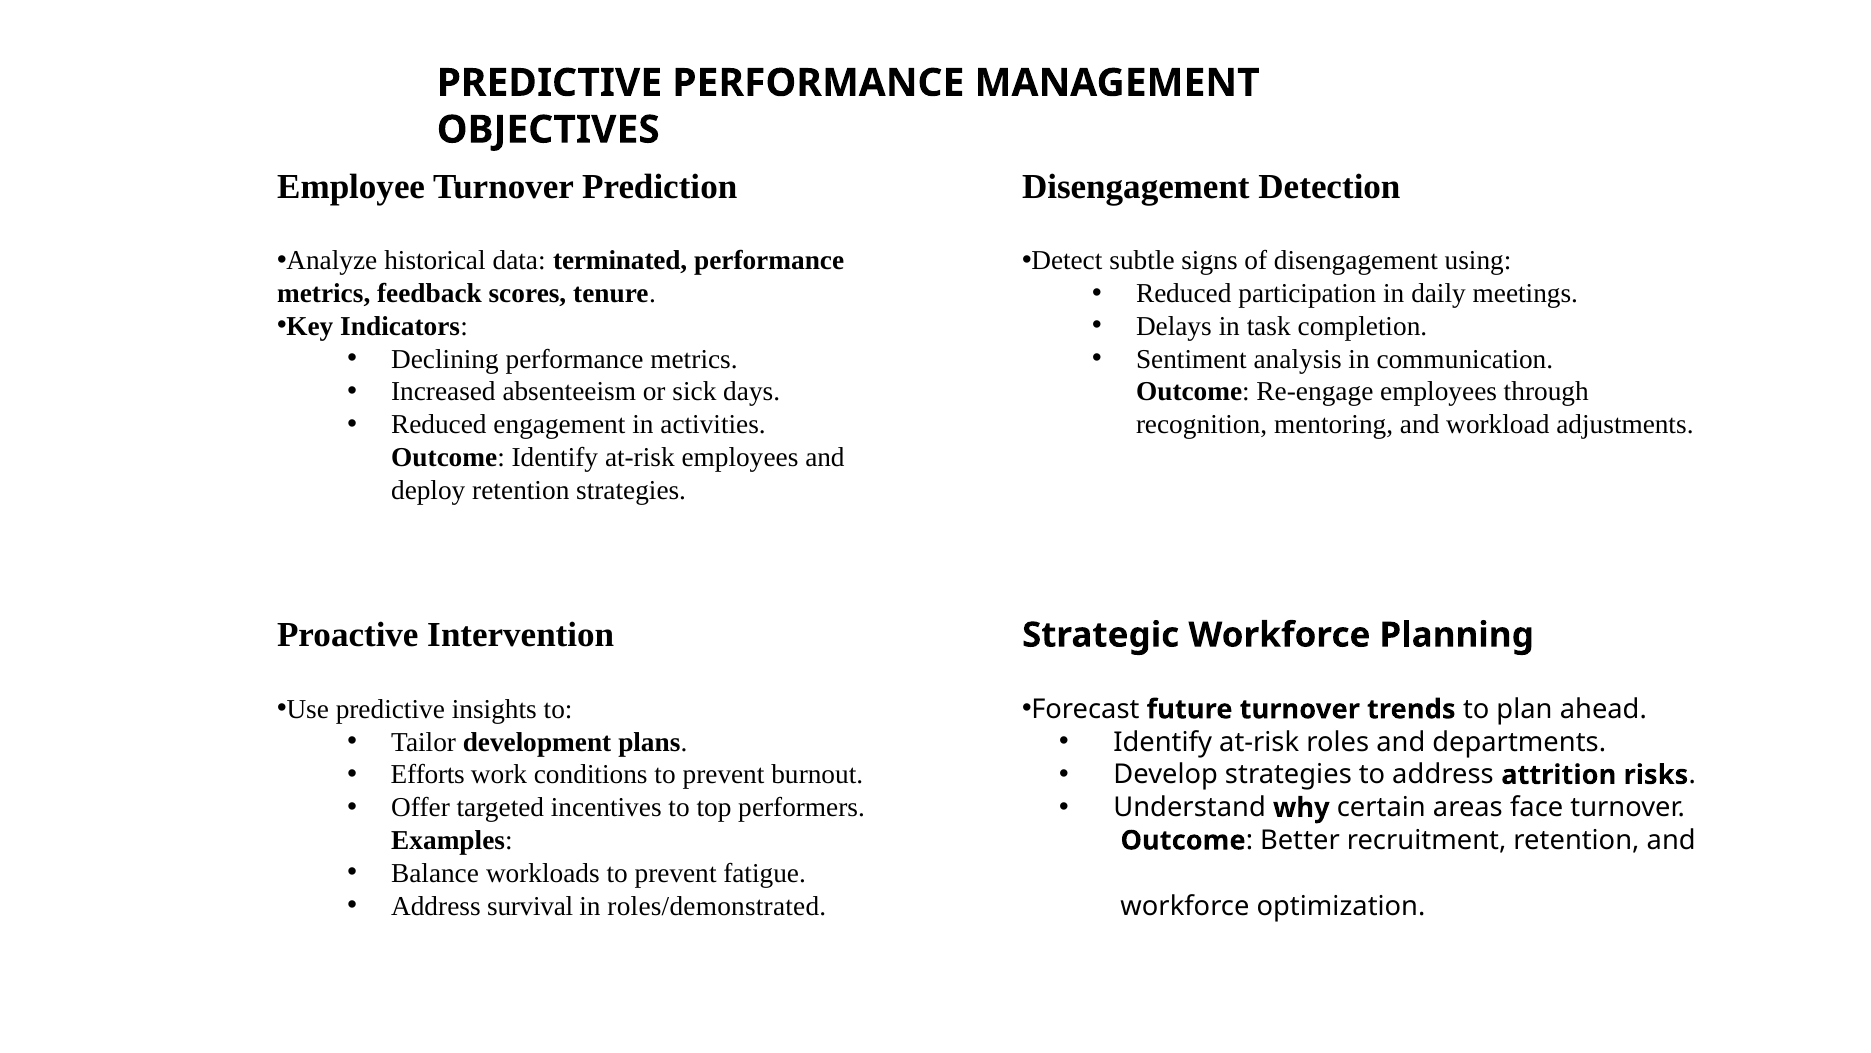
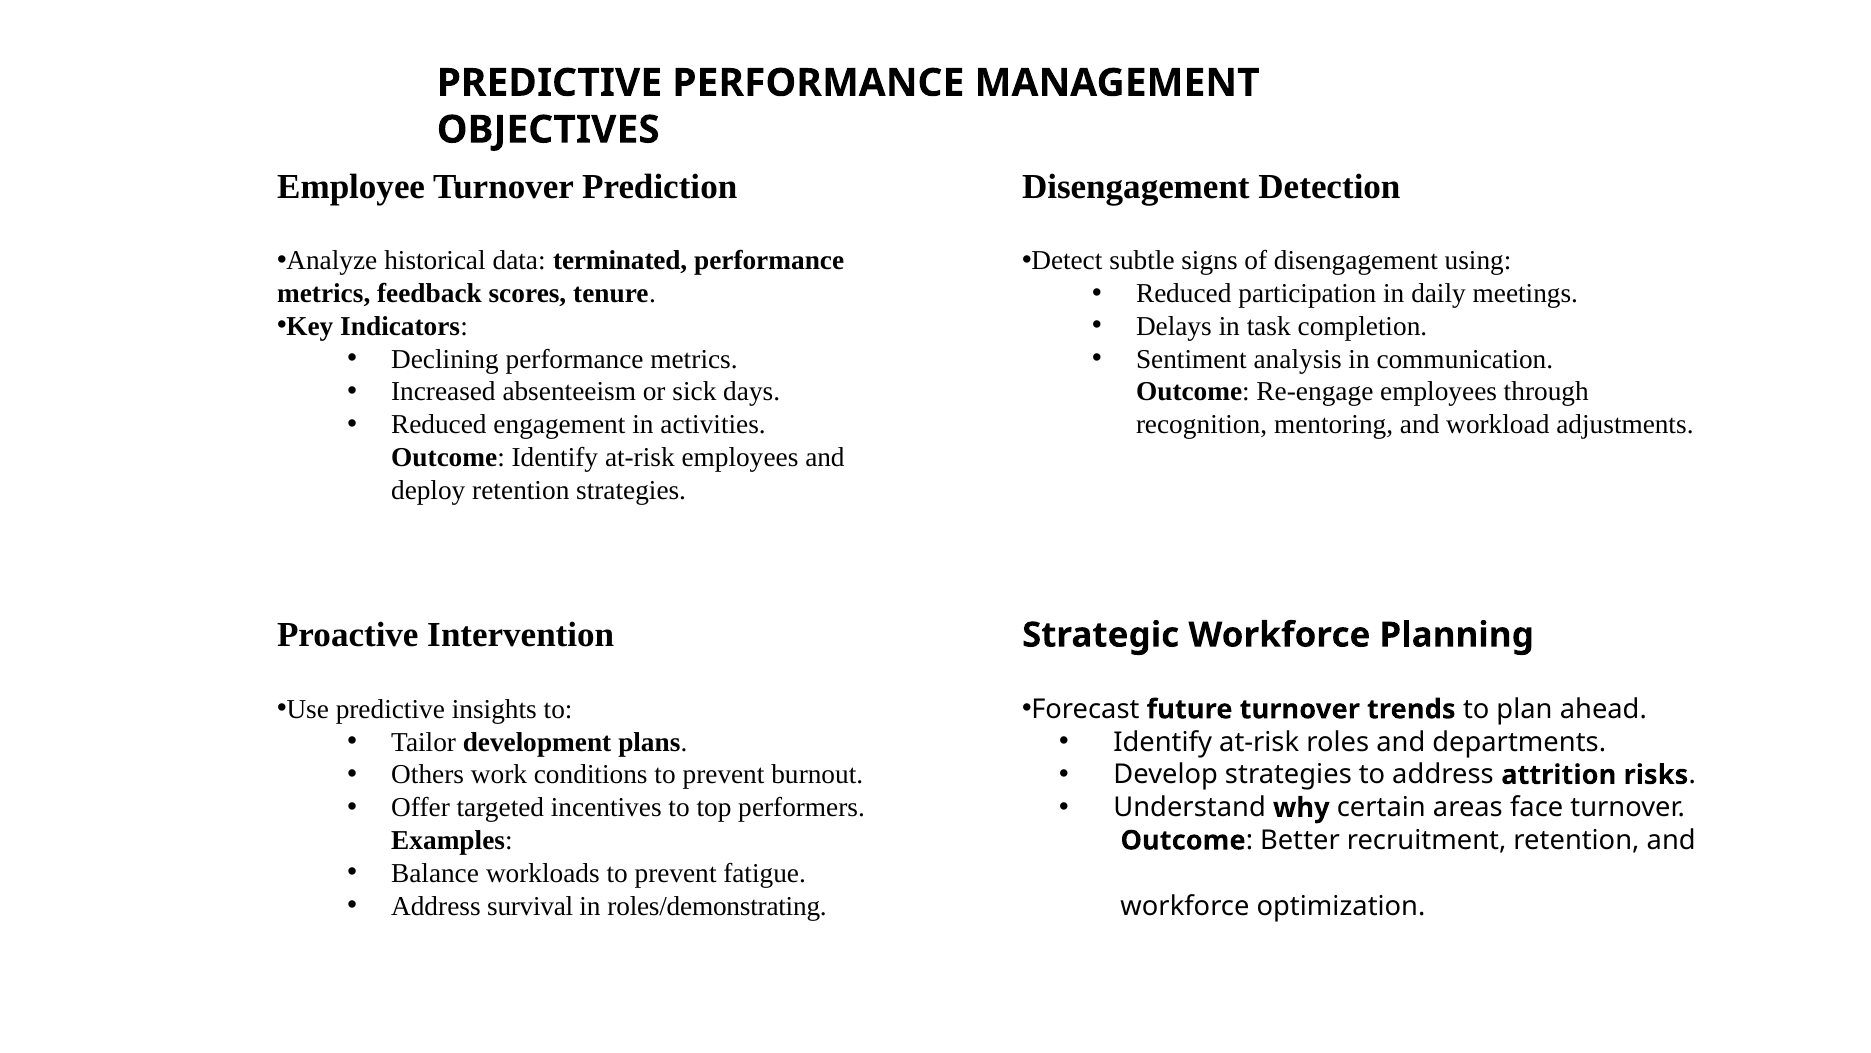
Efforts: Efforts -> Others
roles/demonstrated: roles/demonstrated -> roles/demonstrating
